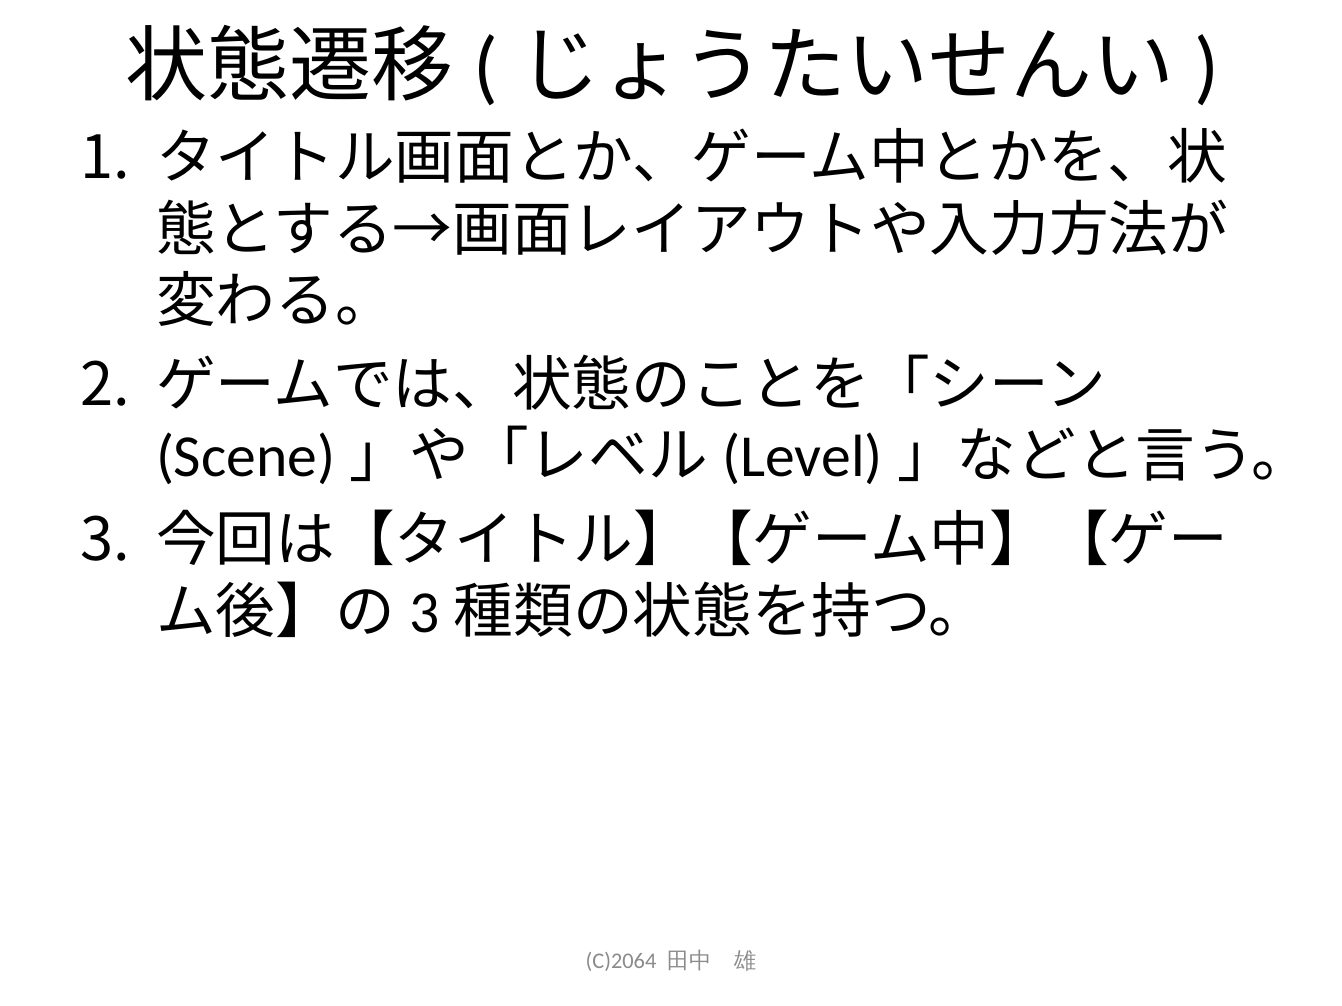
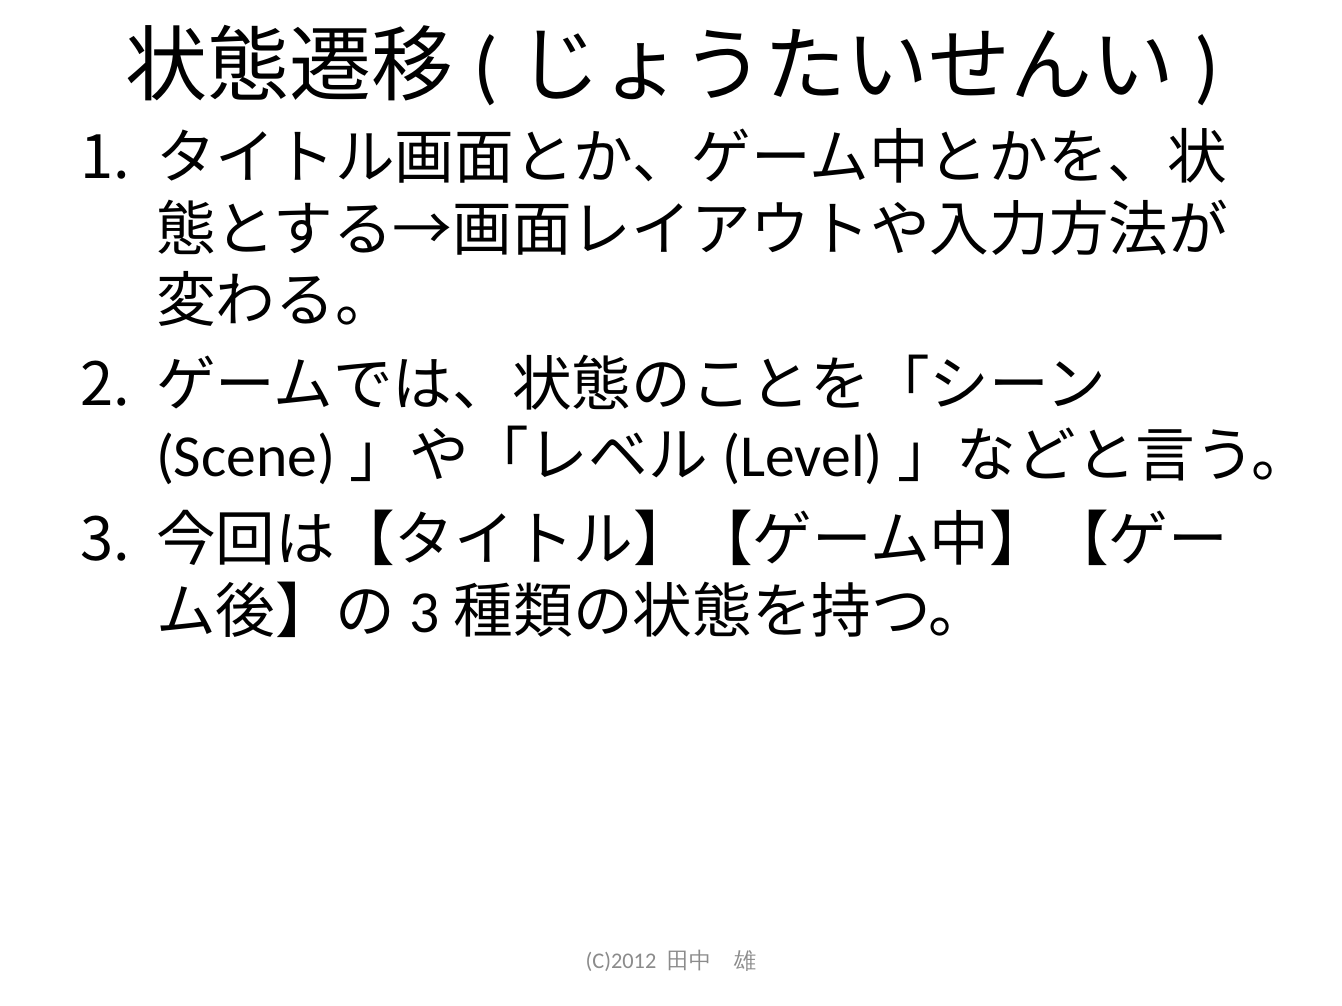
C)2064: C)2064 -> C)2012
